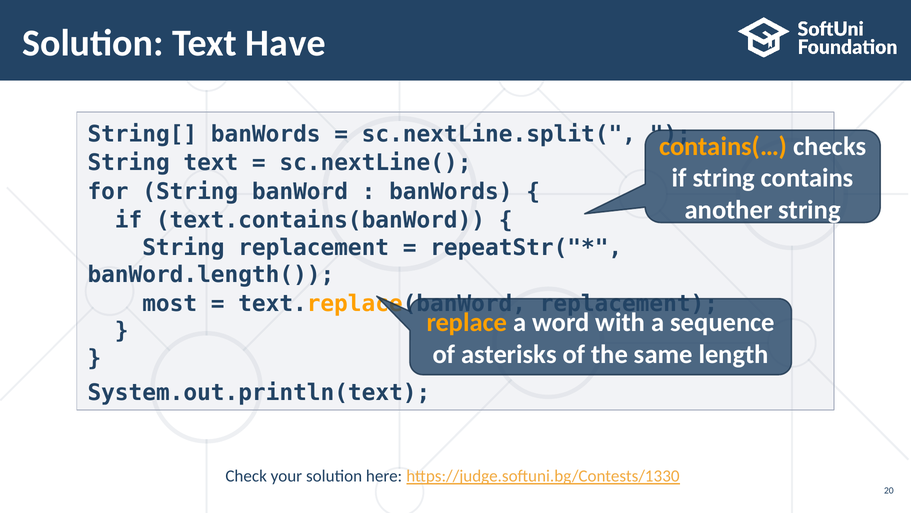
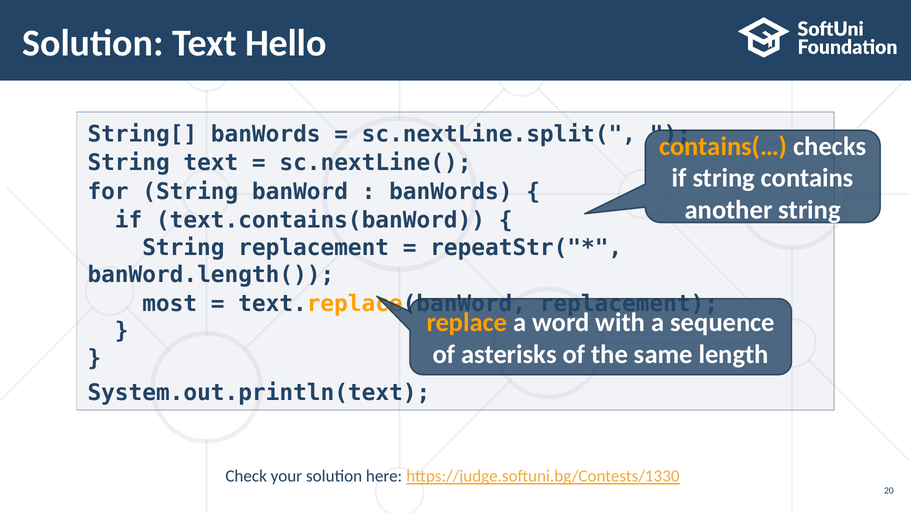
Have: Have -> Hello
